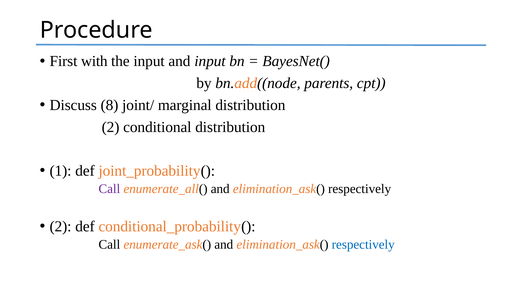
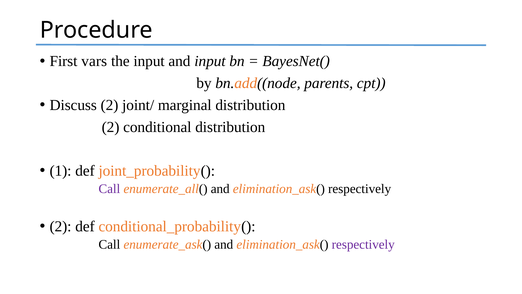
with: with -> vars
Discuss 8: 8 -> 2
respectively at (363, 244) colour: blue -> purple
